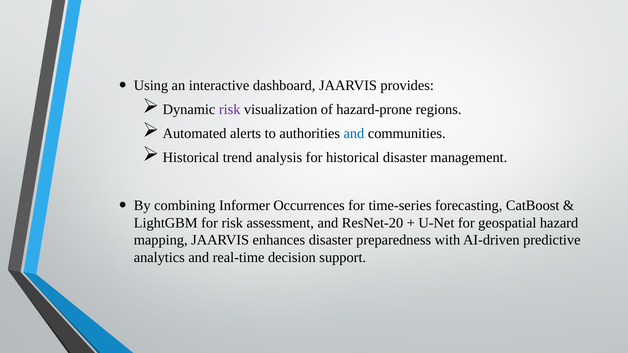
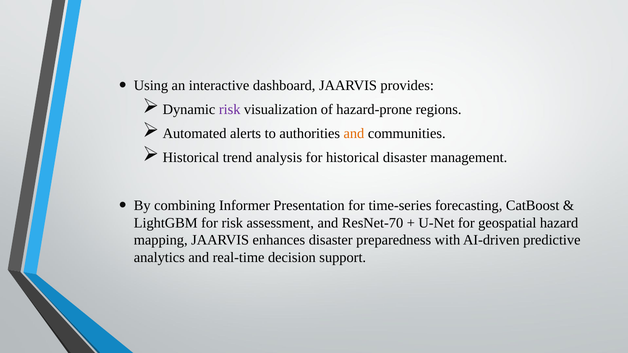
and at (354, 134) colour: blue -> orange
Occurrences: Occurrences -> Presentation
ResNet-20: ResNet-20 -> ResNet-70
